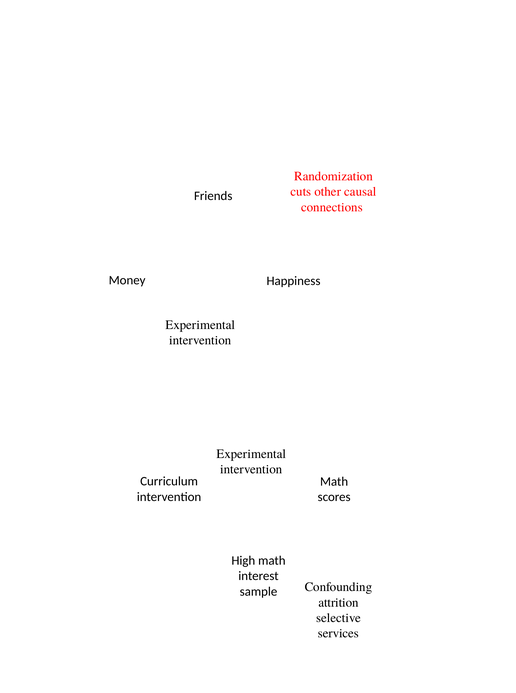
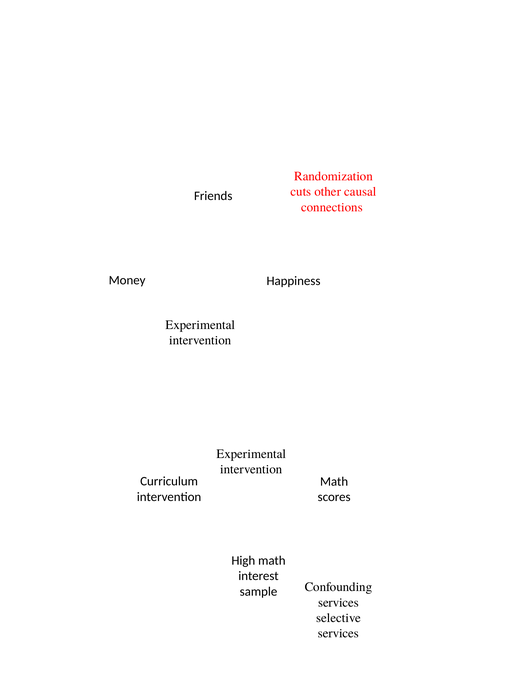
attrition at (338, 602): attrition -> services
